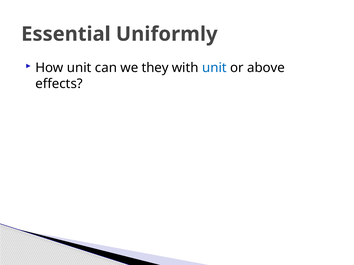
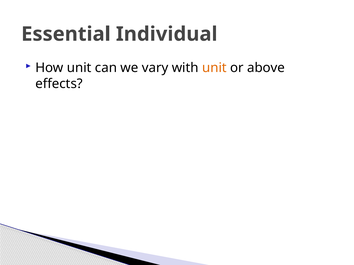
Uniformly: Uniformly -> Individual
they: they -> vary
unit at (214, 68) colour: blue -> orange
